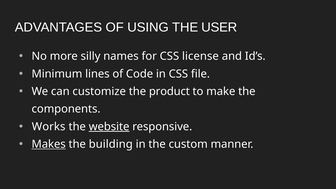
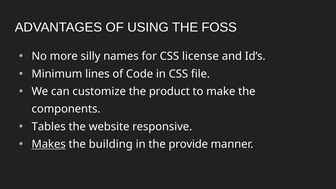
USER: USER -> FOSS
Works: Works -> Tables
website underline: present -> none
custom: custom -> provide
